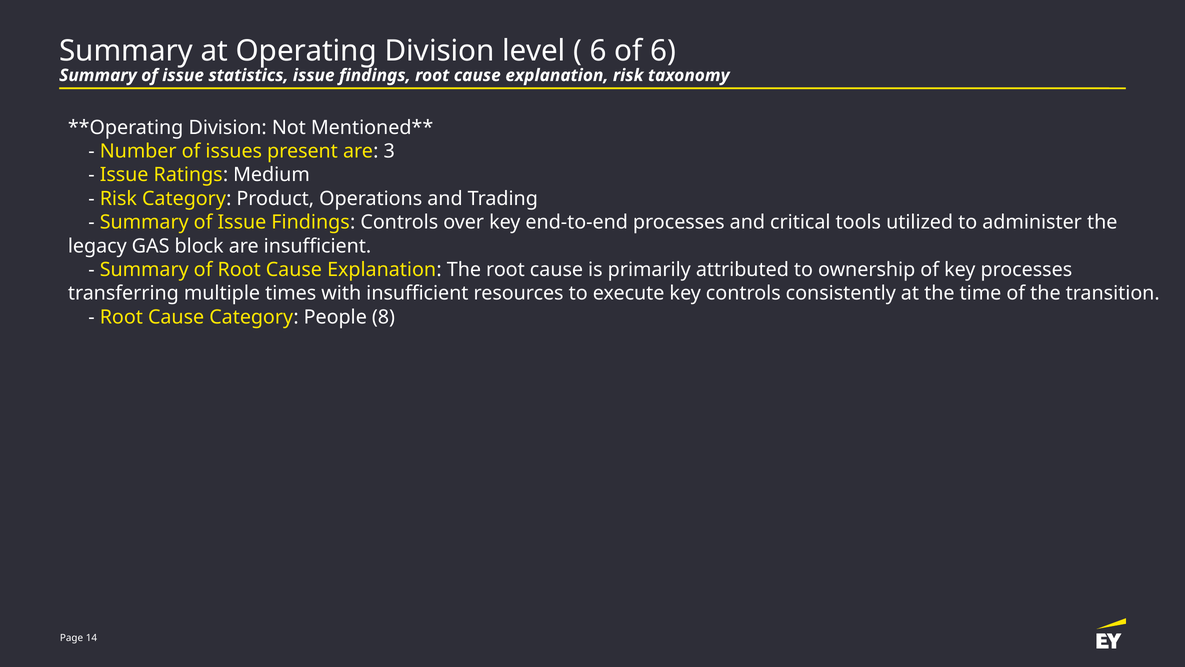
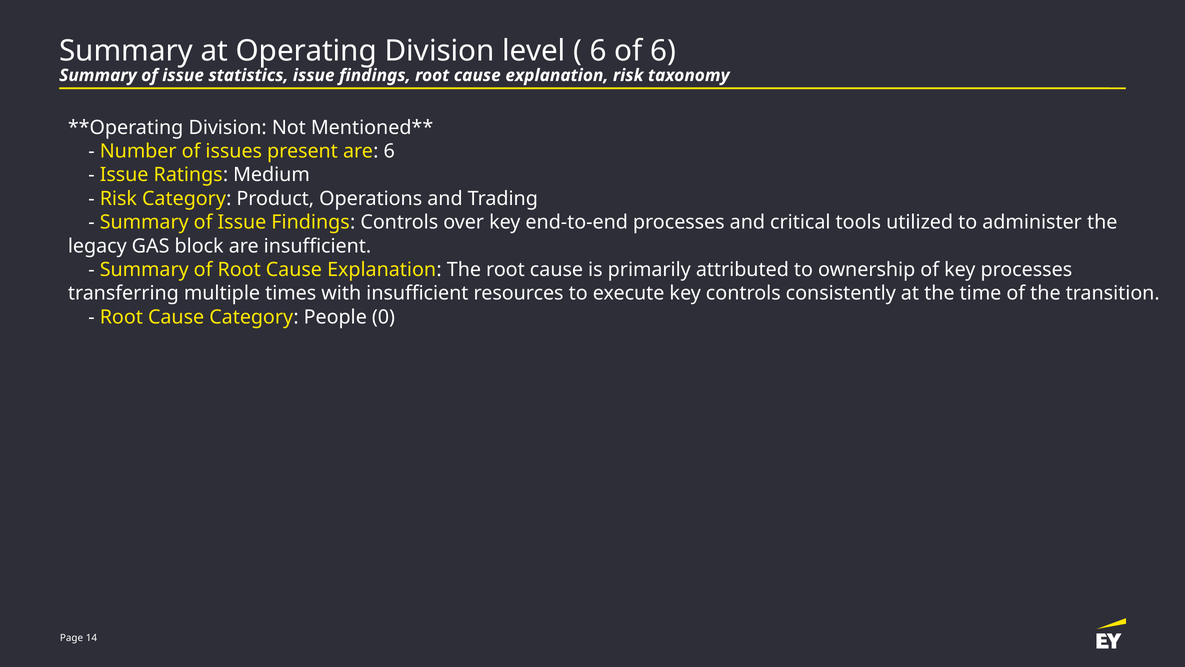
are 3: 3 -> 6
8: 8 -> 0
